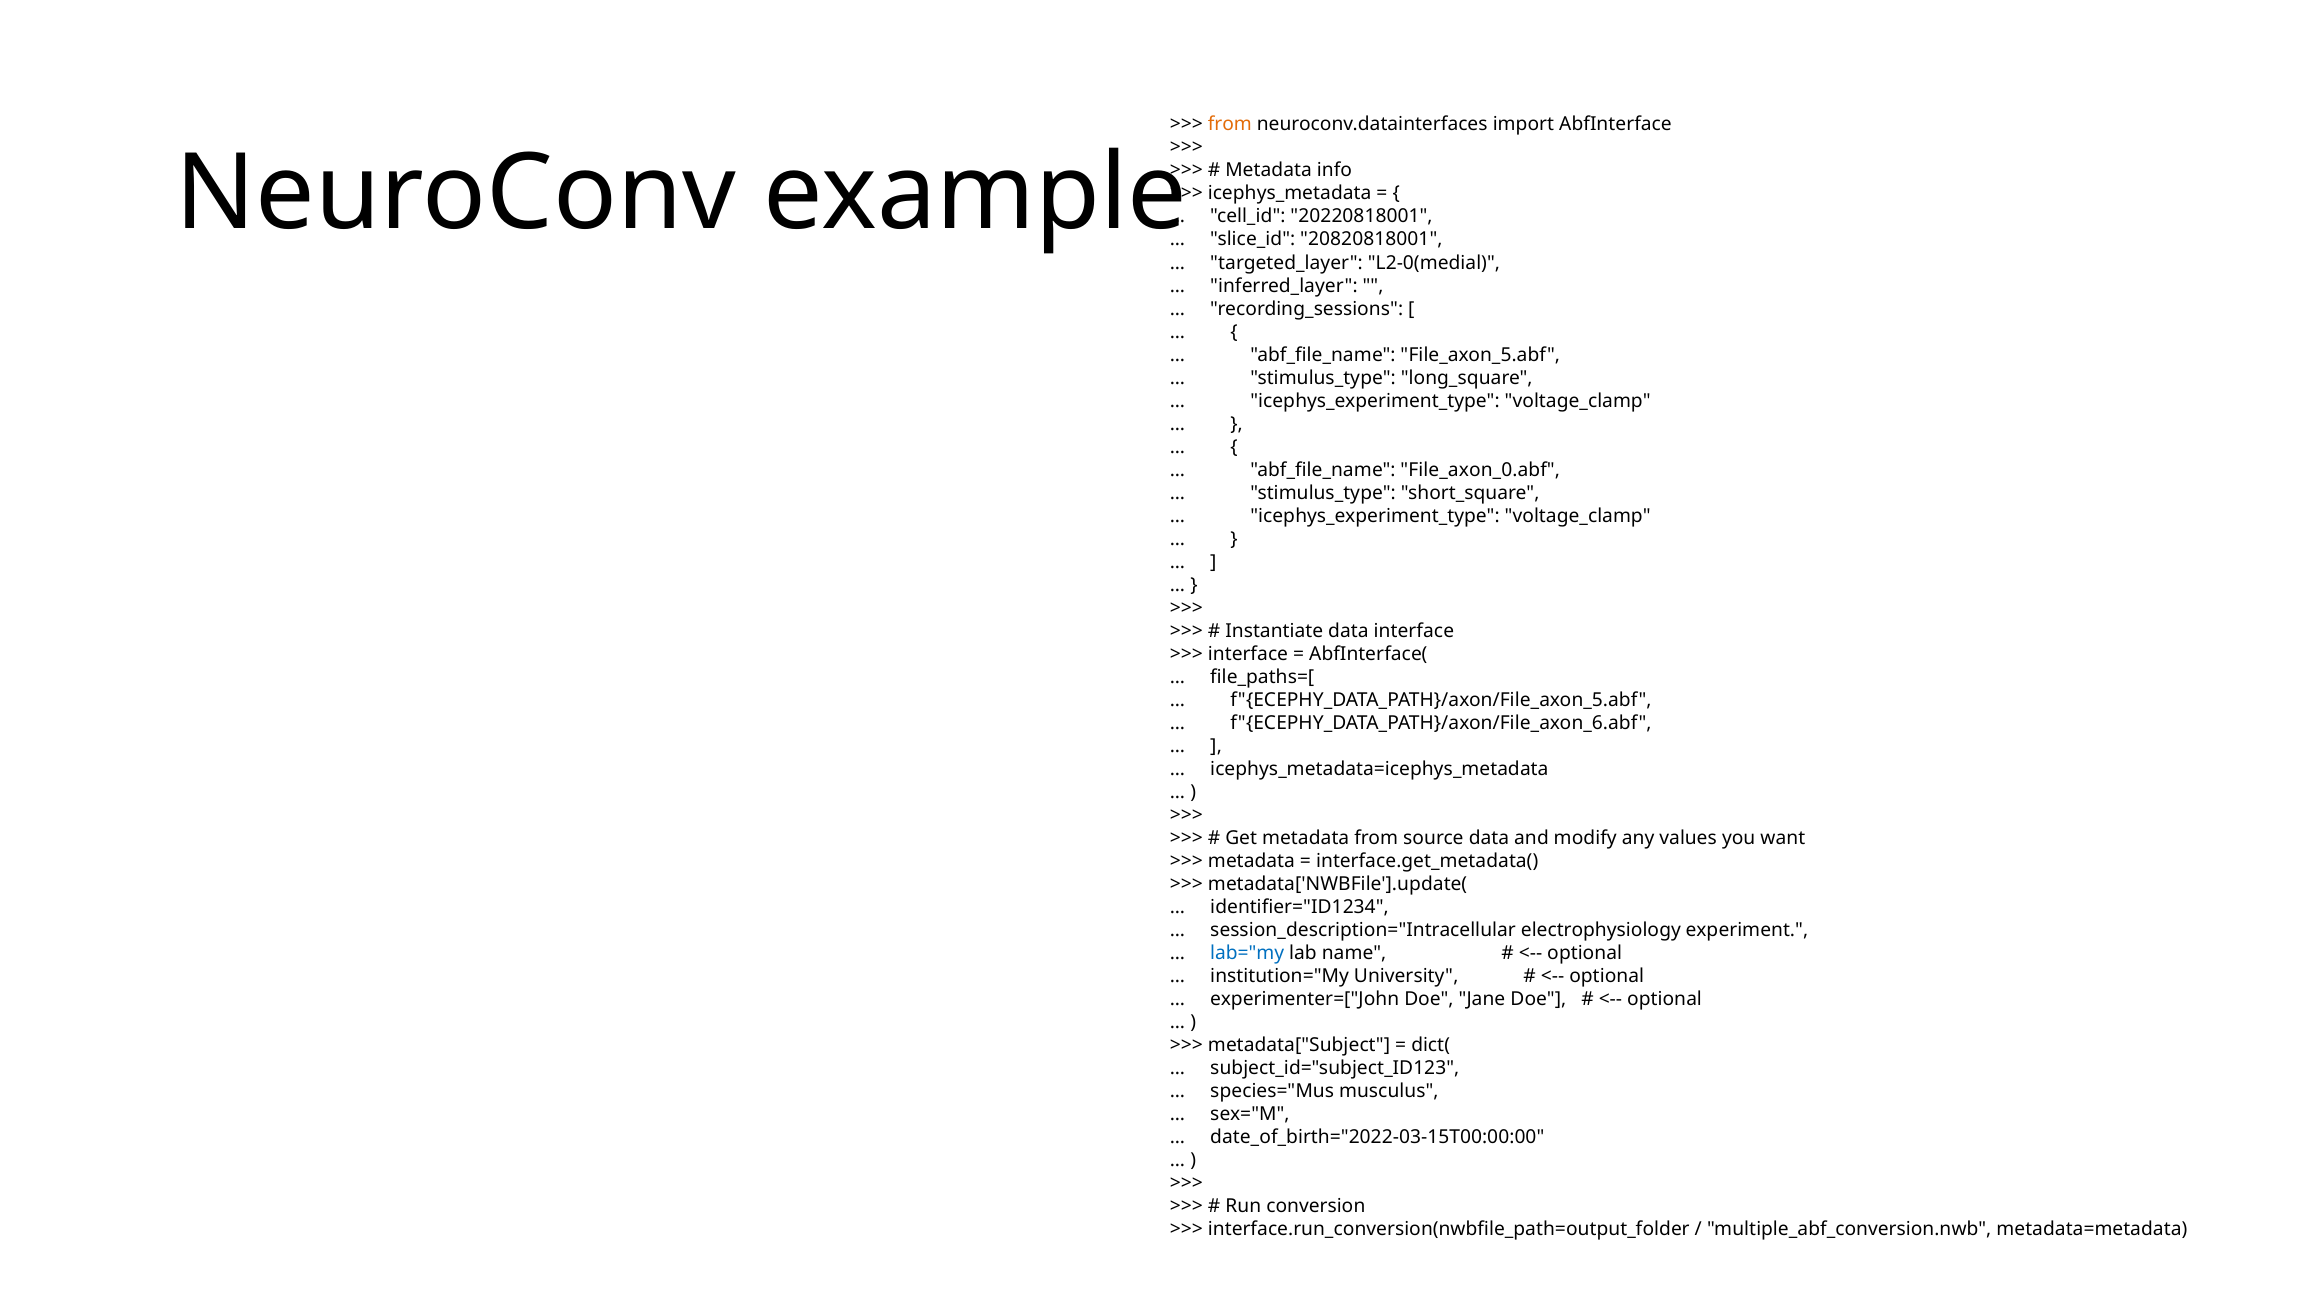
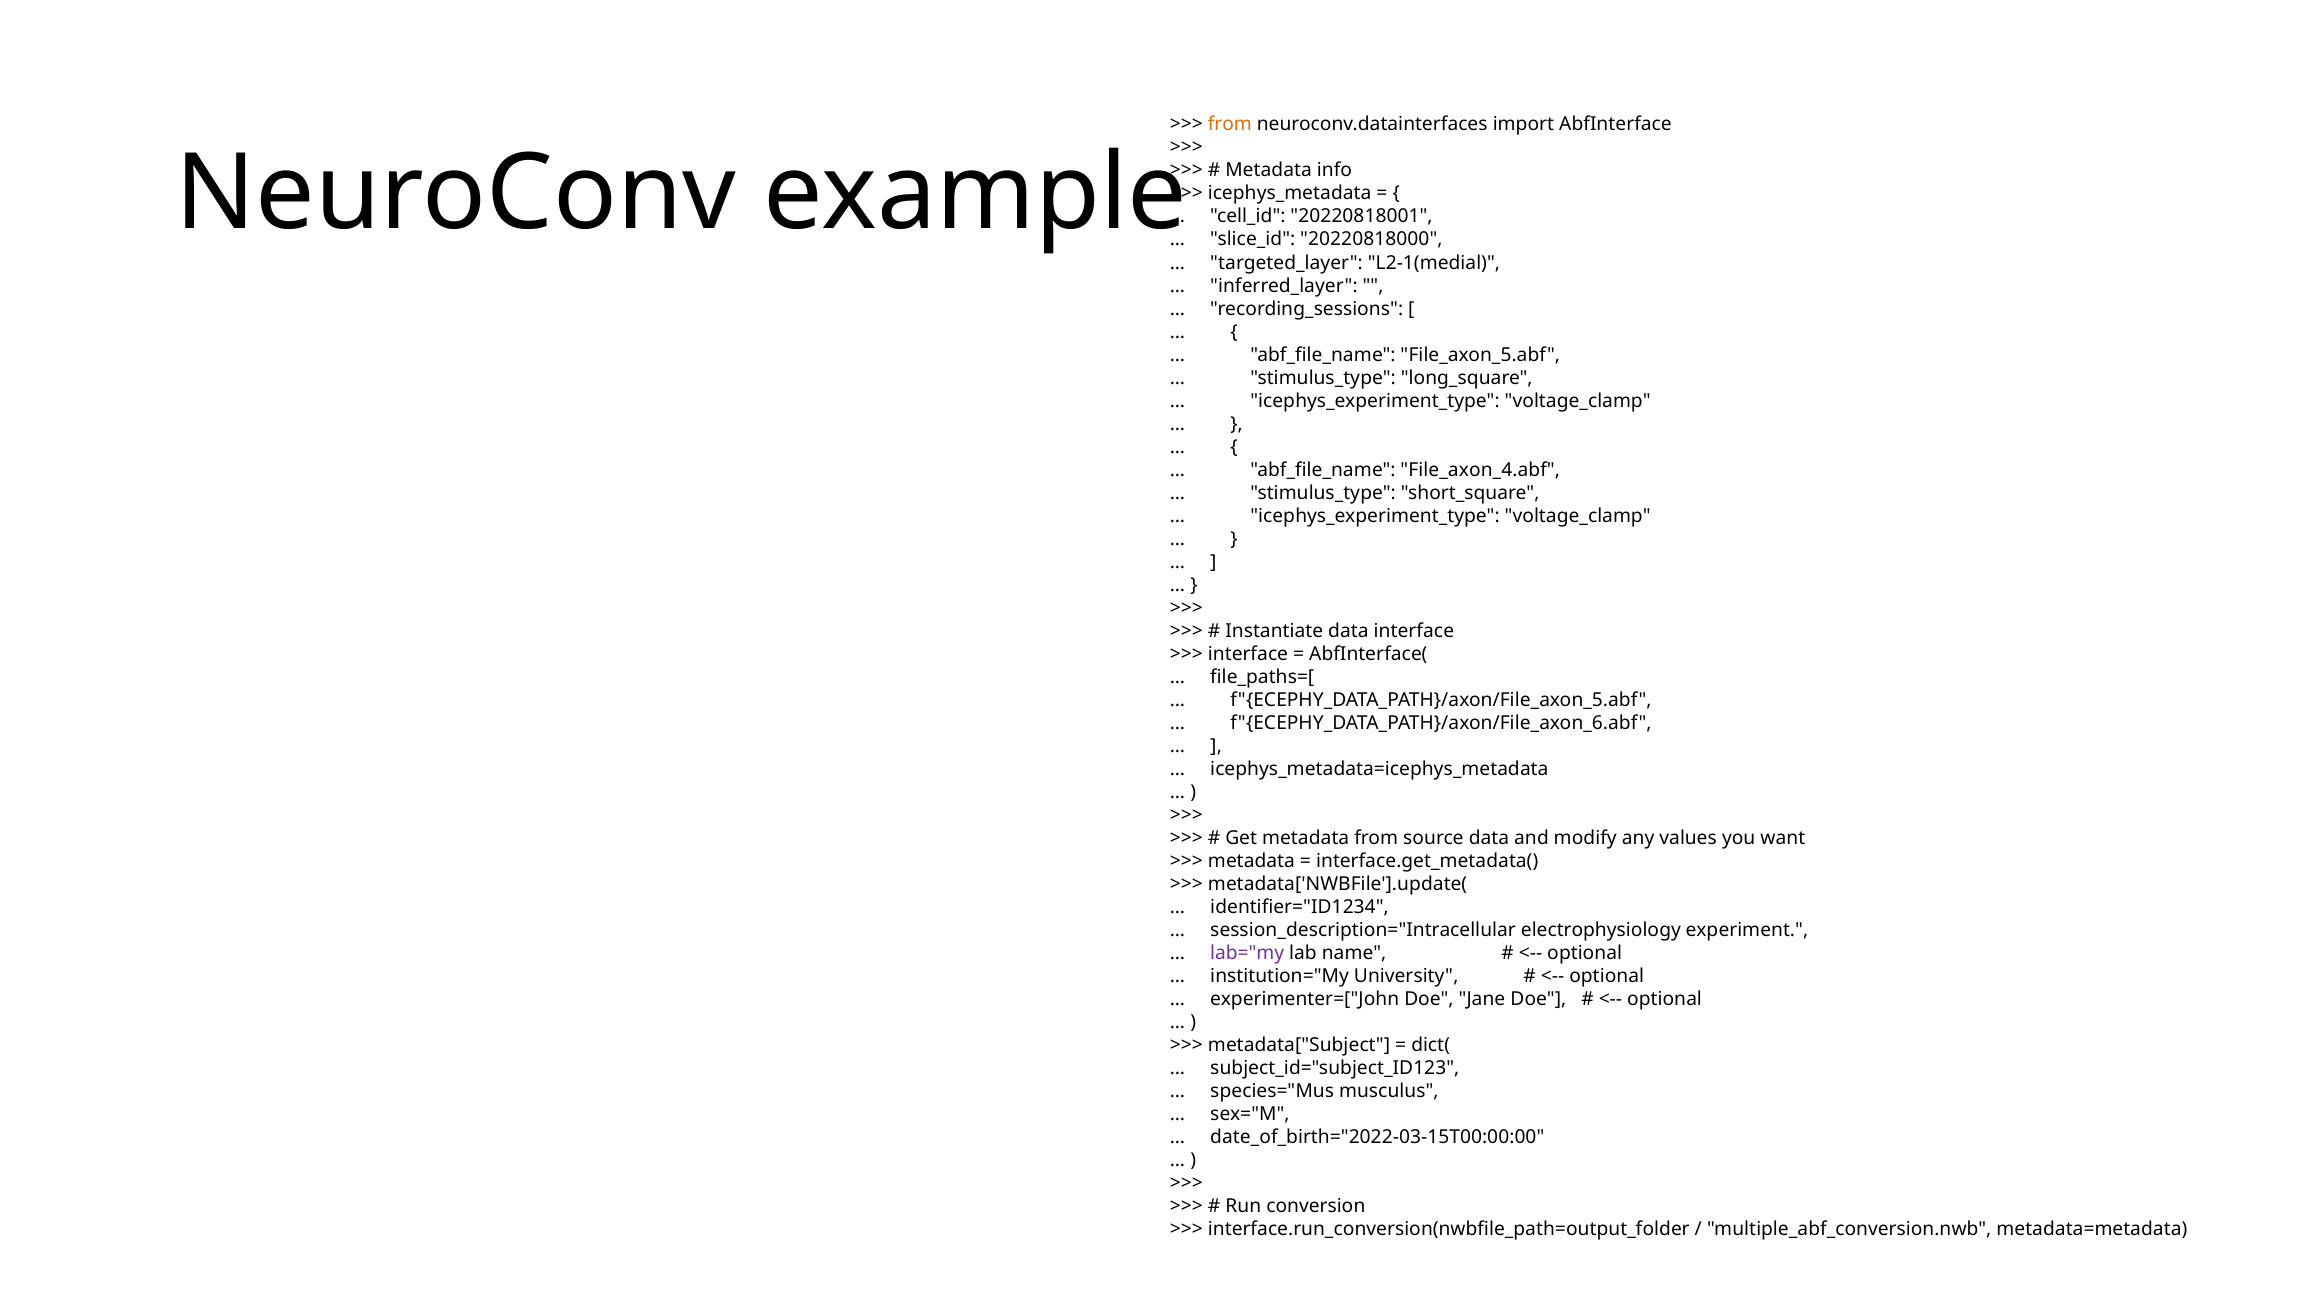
20820818001: 20820818001 -> 20220818000
L2-0(medial: L2-0(medial -> L2-1(medial
File_axon_0.abf: File_axon_0.abf -> File_axon_4.abf
lab="my colour: blue -> purple
